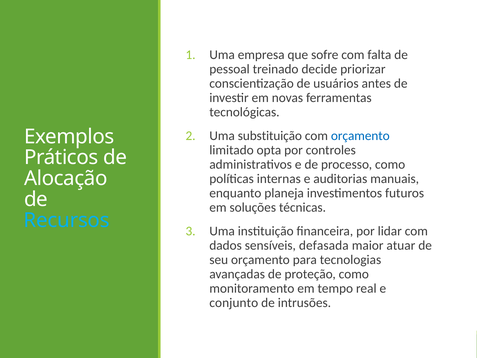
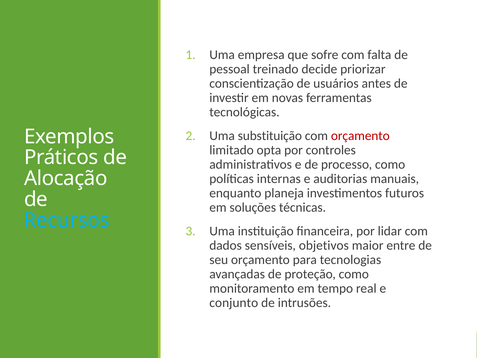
orçamento at (360, 136) colour: blue -> red
defasada: defasada -> objetivos
atuar: atuar -> entre
